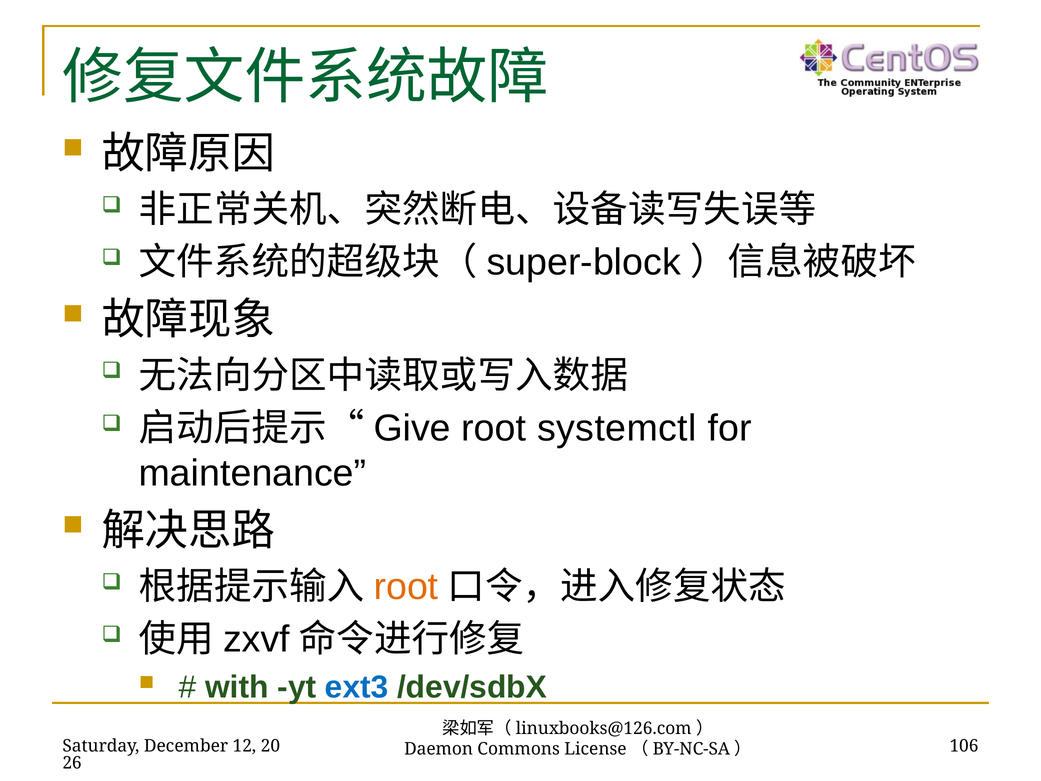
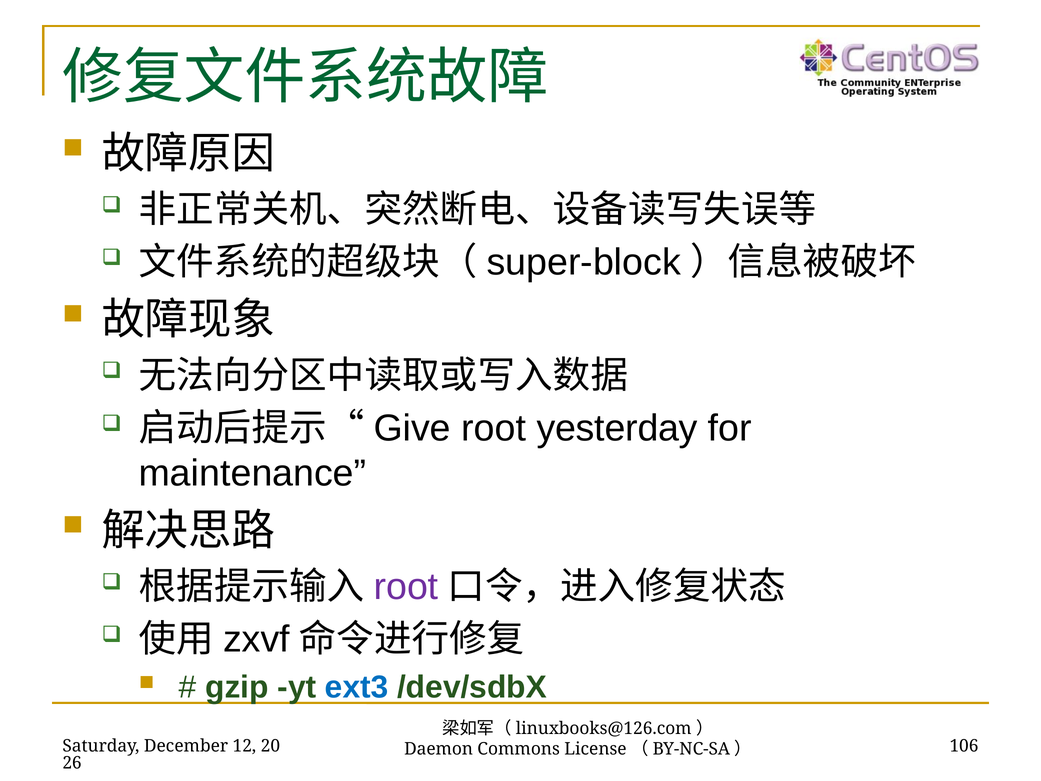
systemctl: systemctl -> yesterday
root at (406, 587) colour: orange -> purple
with: with -> gzip
